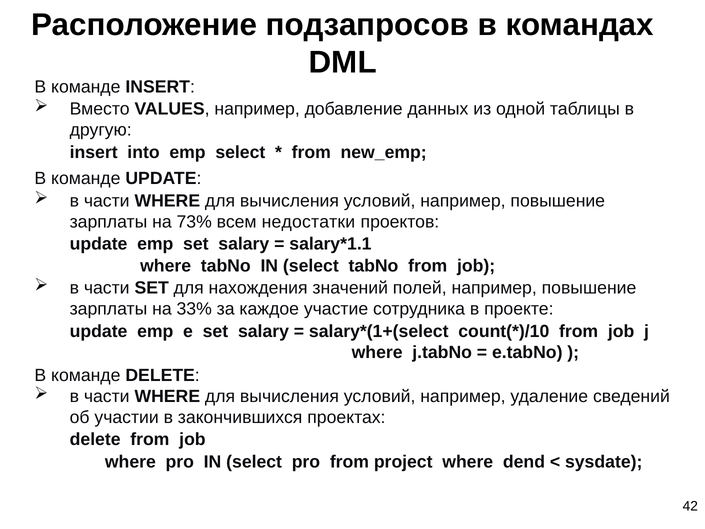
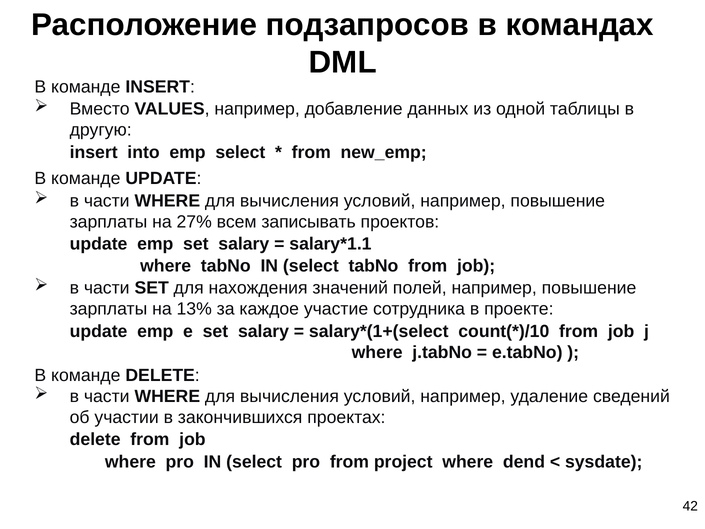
73%: 73% -> 27%
недостатки: недостатки -> записывать
33%: 33% -> 13%
